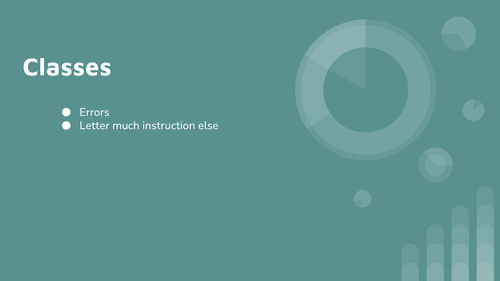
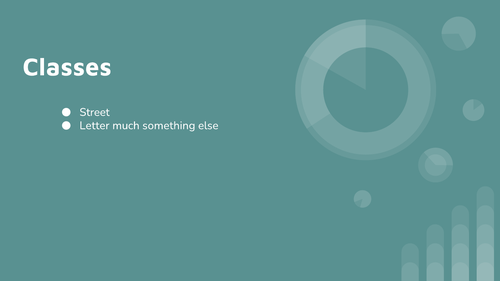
Errors: Errors -> Street
instruction: instruction -> something
